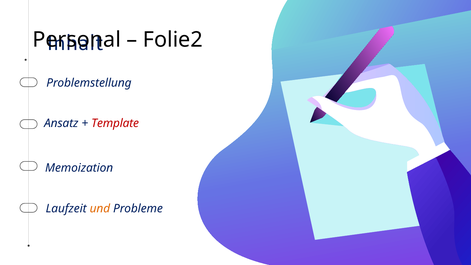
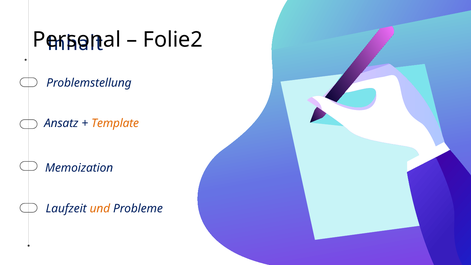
Template colour: red -> orange
